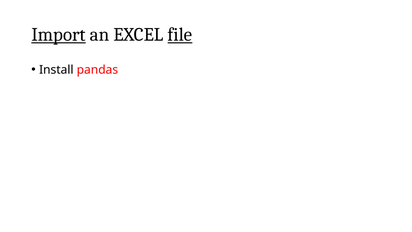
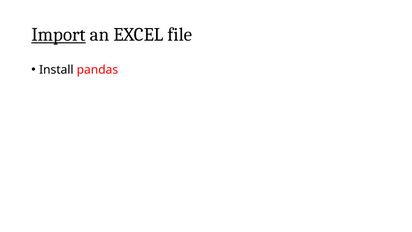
file underline: present -> none
